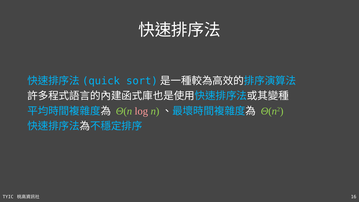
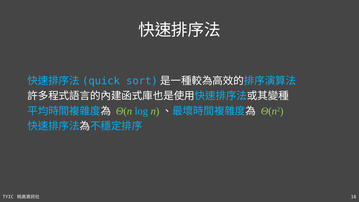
log colour: pink -> light blue
